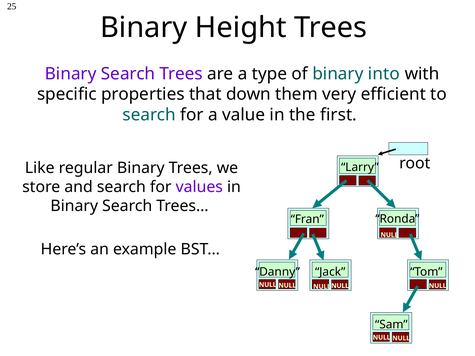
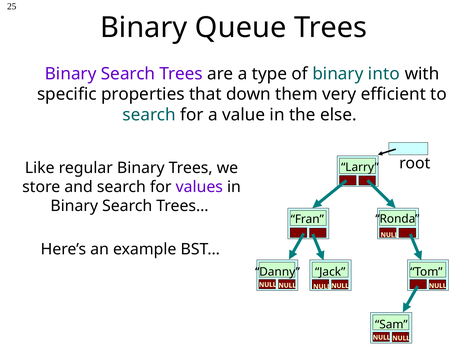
Height: Height -> Queue
first: first -> else
